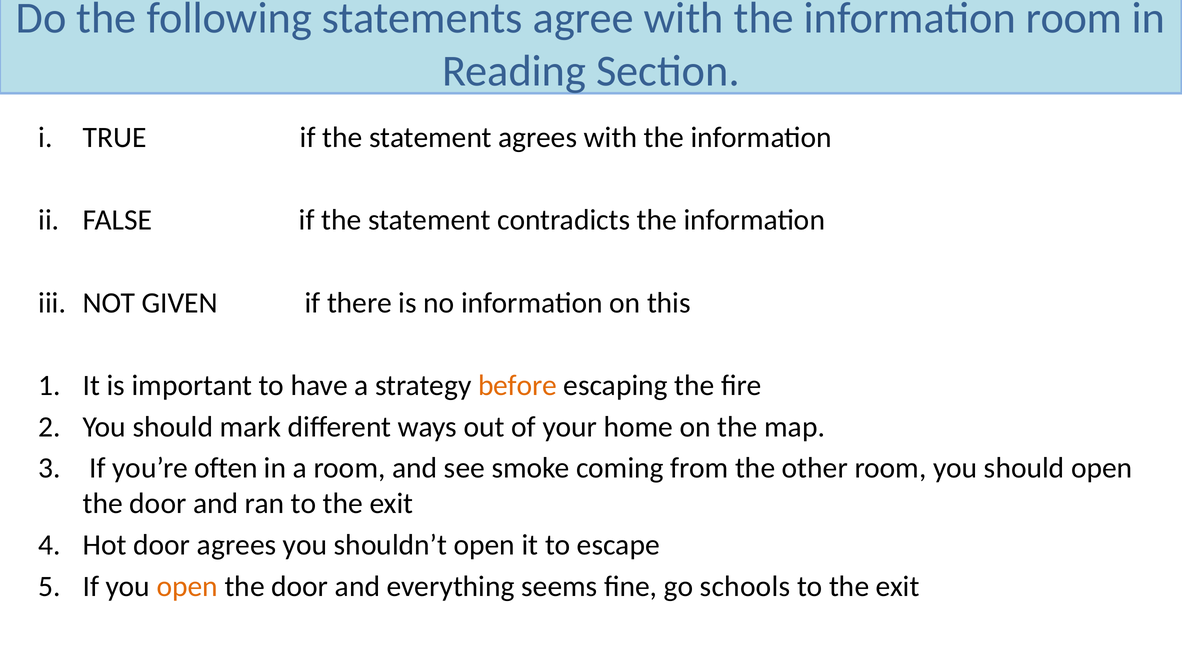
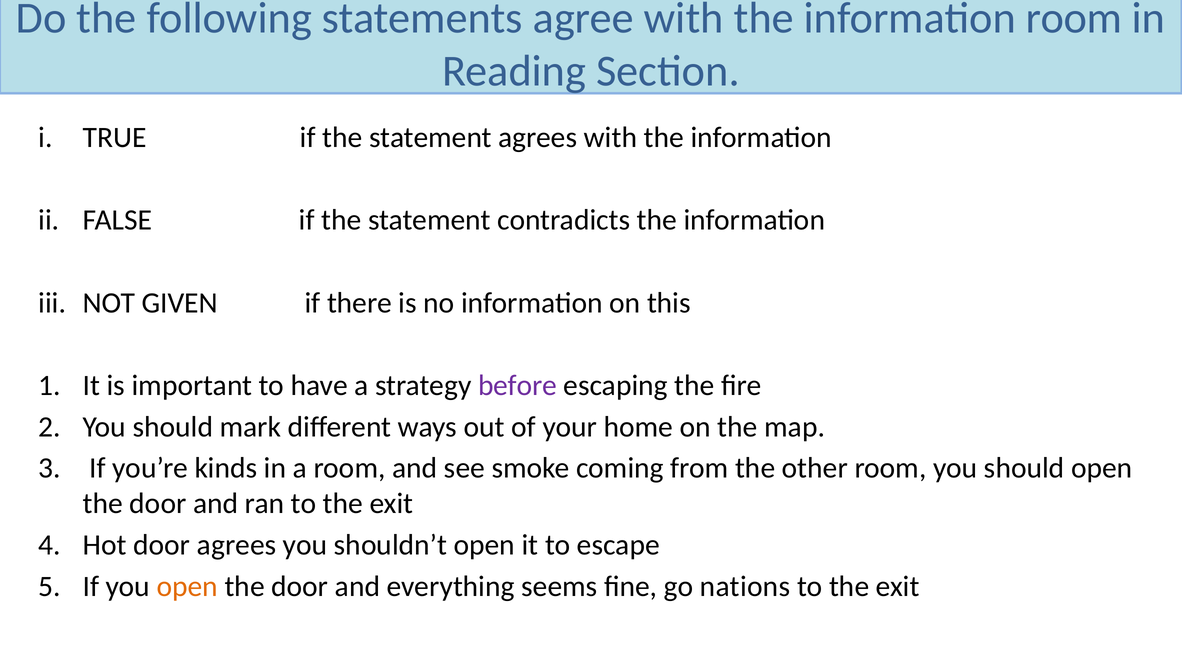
before colour: orange -> purple
often: often -> kinds
schools: schools -> nations
